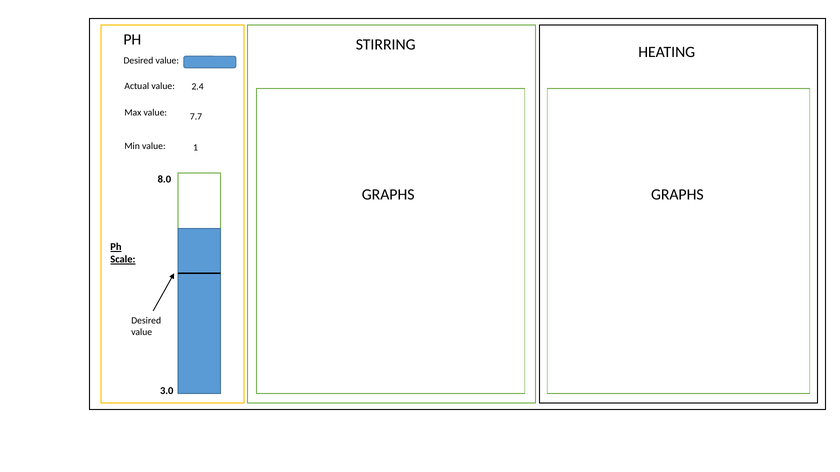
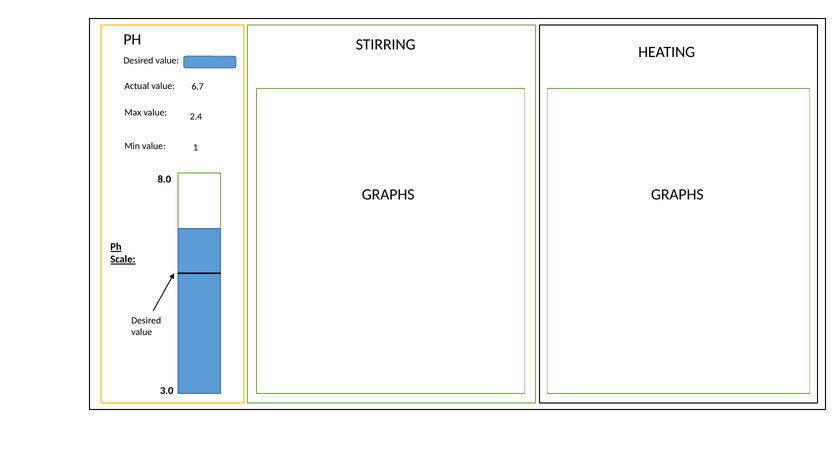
2.4: 2.4 -> 6.7
7.7: 7.7 -> 2.4
